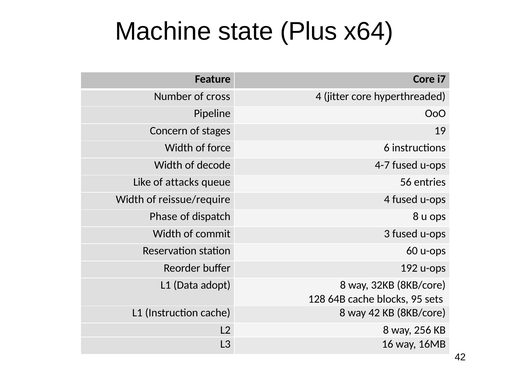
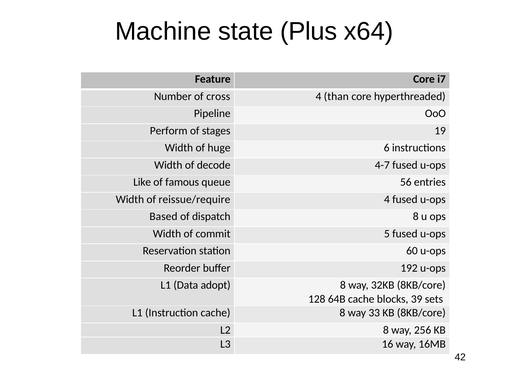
jitter: jitter -> than
Concern: Concern -> Perform
force: force -> huge
attacks: attacks -> famous
Phase: Phase -> Based
3: 3 -> 5
95: 95 -> 39
way 42: 42 -> 33
